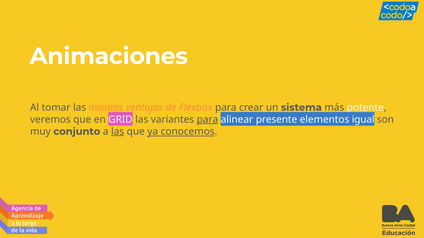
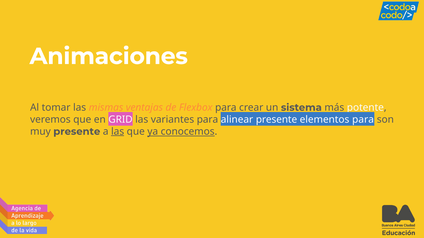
para at (207, 120) underline: present -> none
elementos igual: igual -> para
muy conjunto: conjunto -> presente
